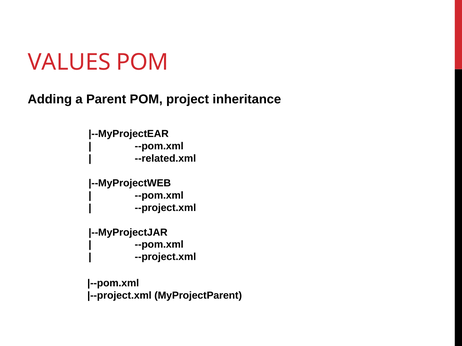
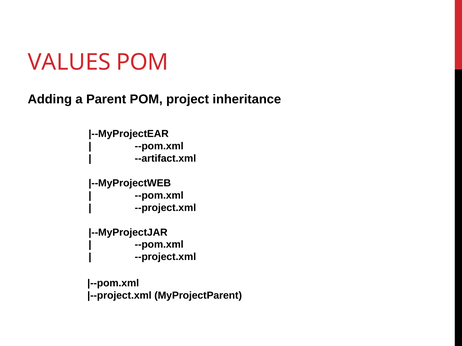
--related.xml: --related.xml -> --artifact.xml
